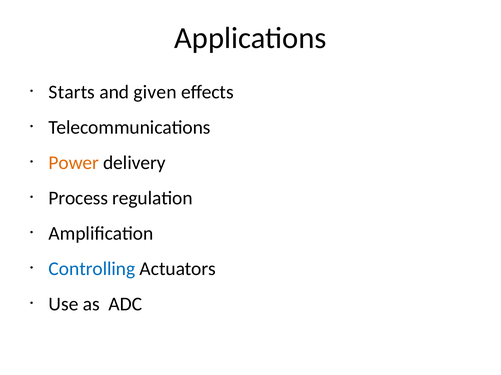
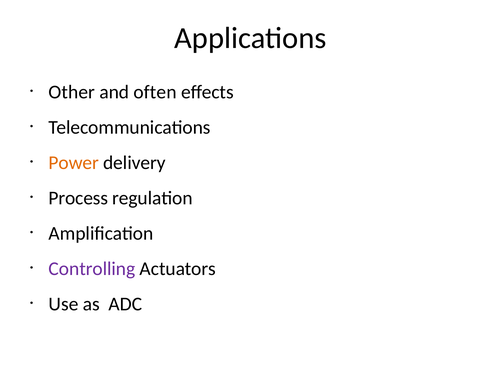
Starts: Starts -> Other
given: given -> often
Controlling colour: blue -> purple
